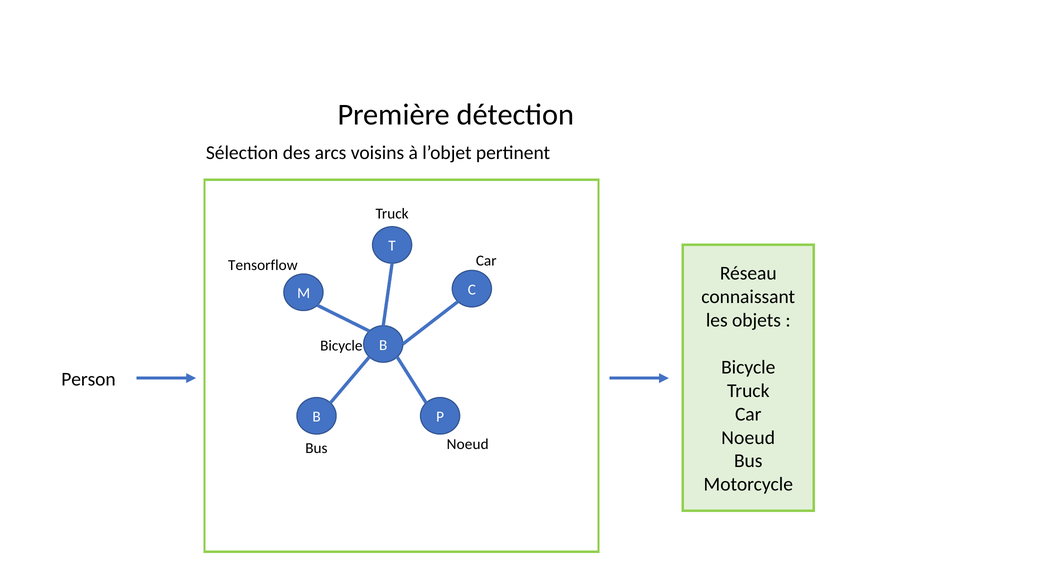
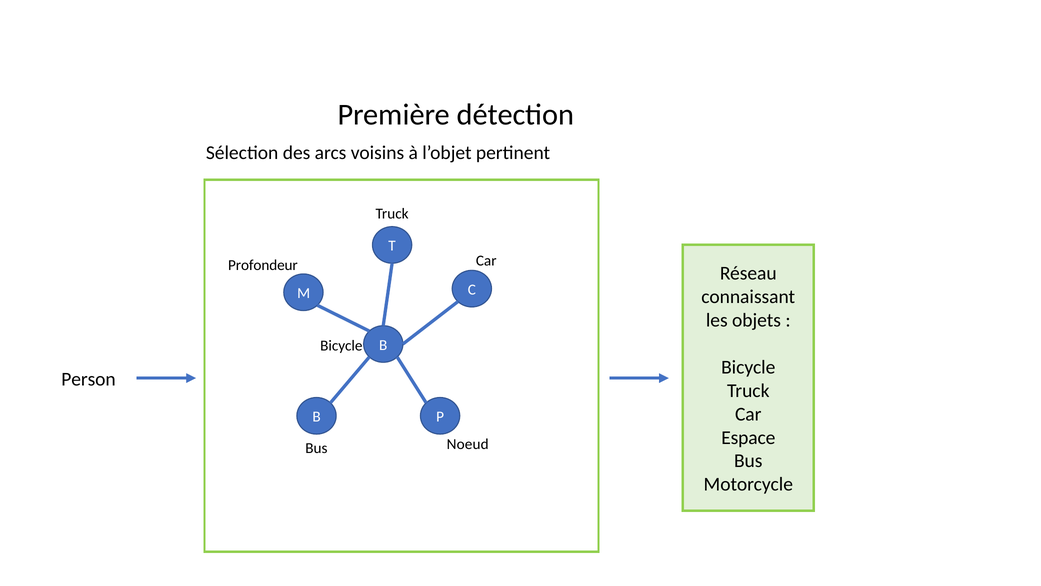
Tensorflow: Tensorflow -> Profondeur
Noeud at (748, 437): Noeud -> Espace
